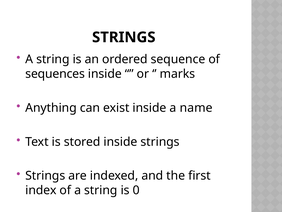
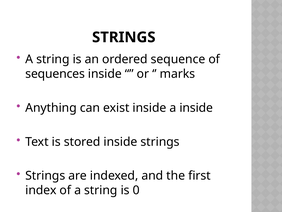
a name: name -> inside
